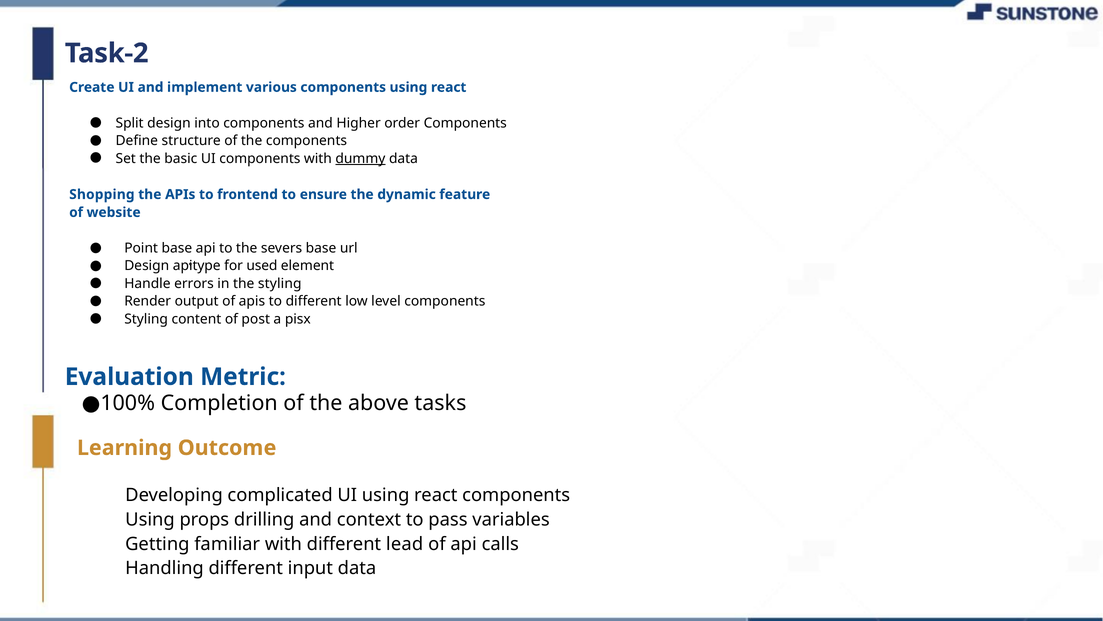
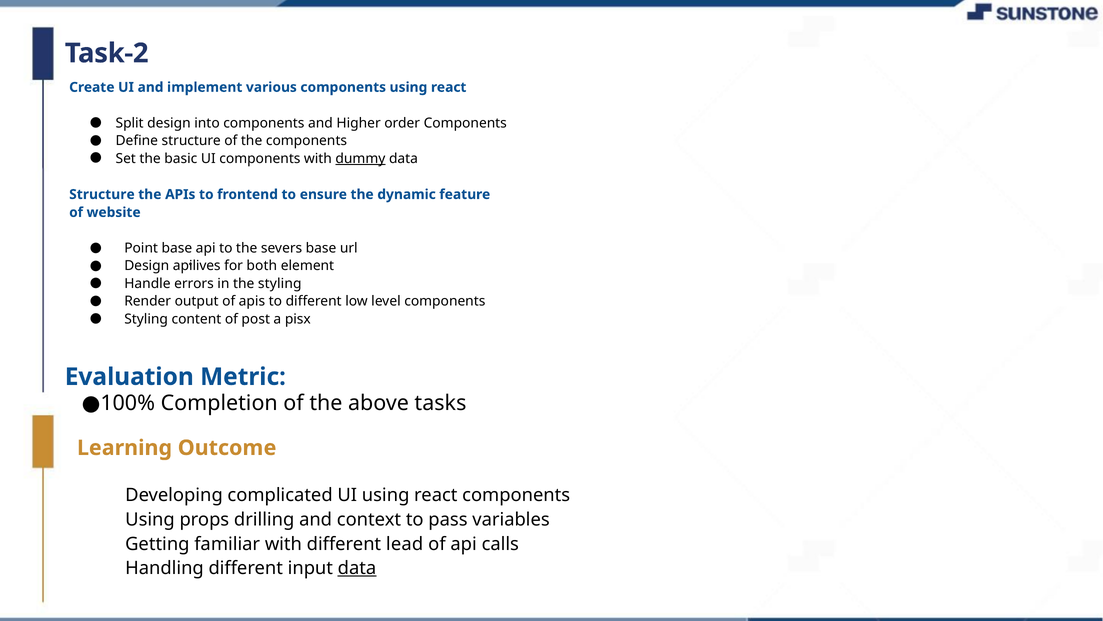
Shopping at (102, 194): Shopping -> Structure
type: type -> lives
used: used -> both
data at (357, 568) underline: none -> present
